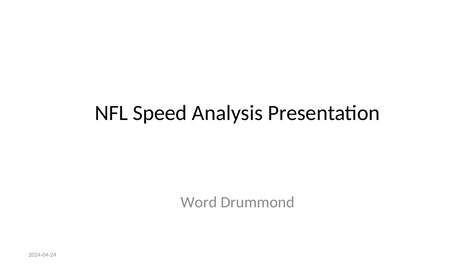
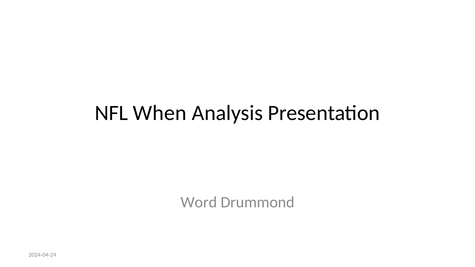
Speed: Speed -> When
